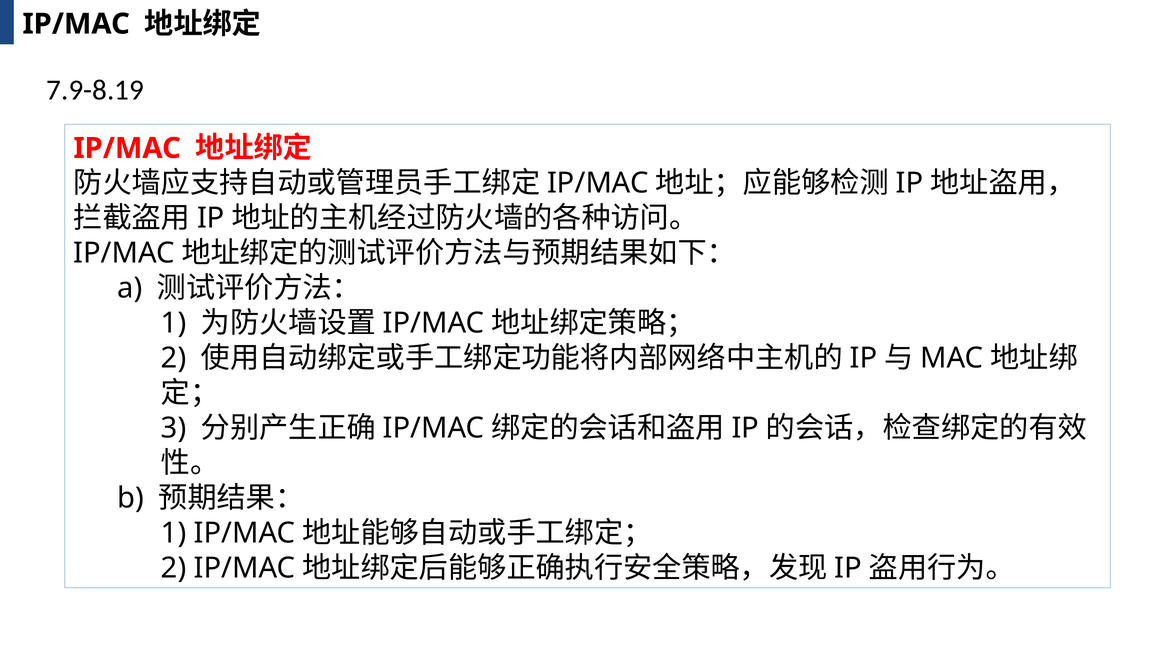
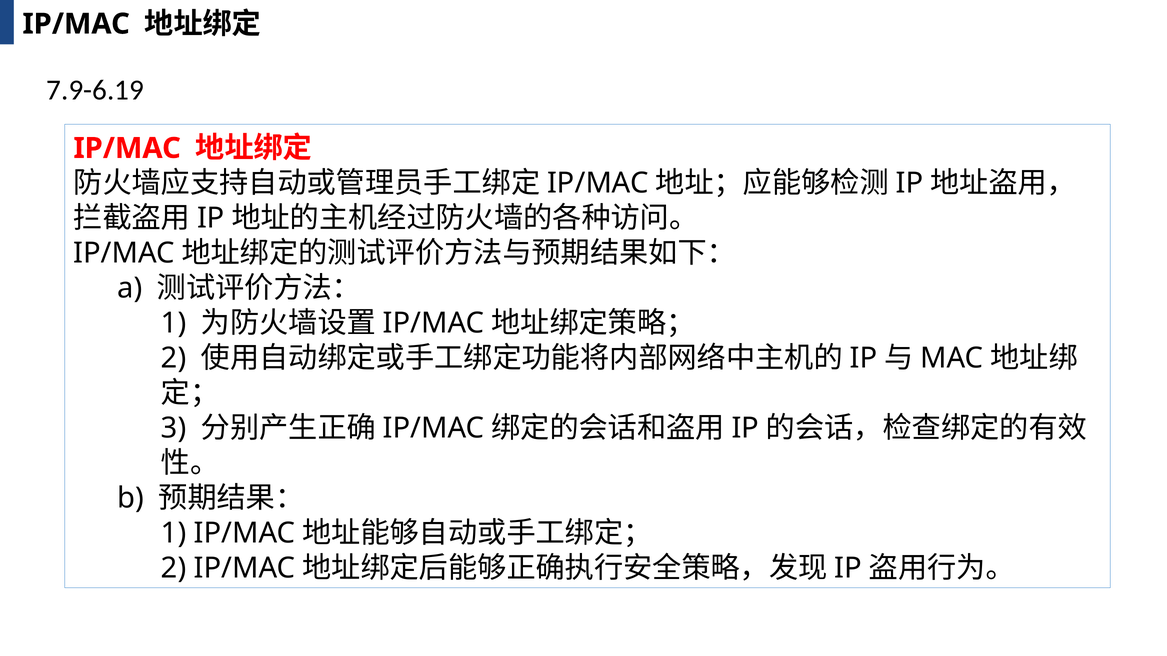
7.9-8.19: 7.9-8.19 -> 7.9-6.19
